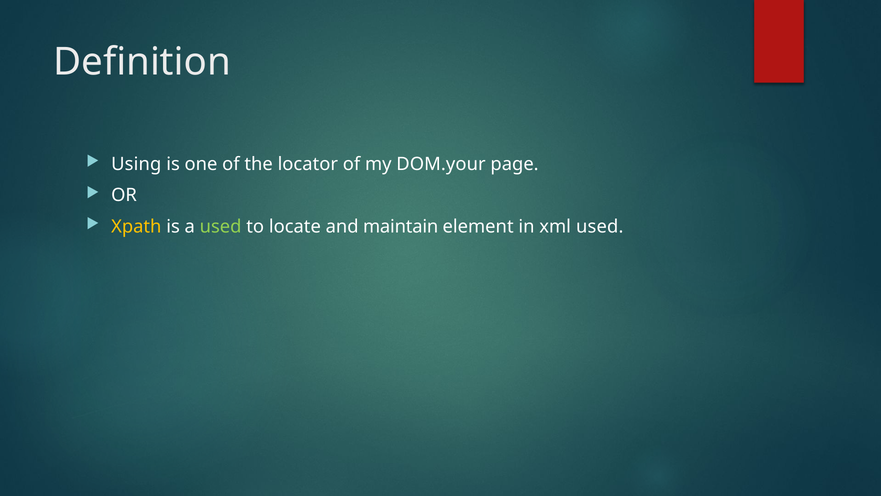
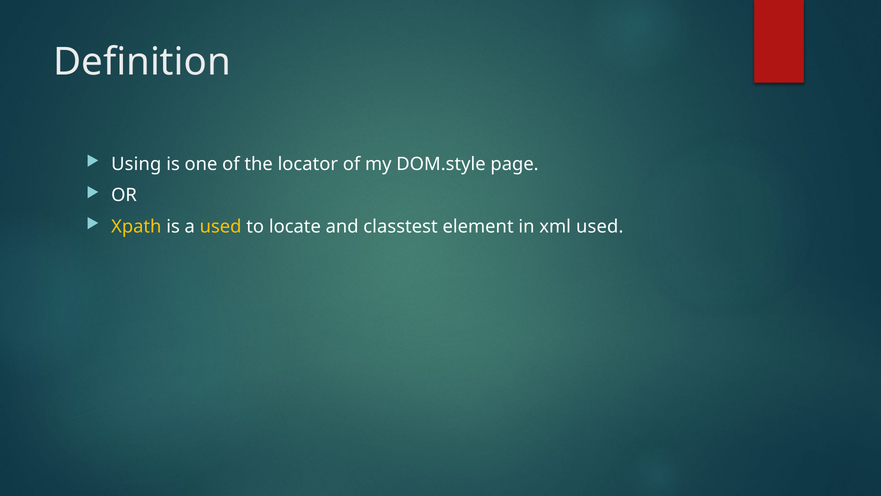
DOM.your: DOM.your -> DOM.style
used at (221, 226) colour: light green -> yellow
maintain: maintain -> classtest
